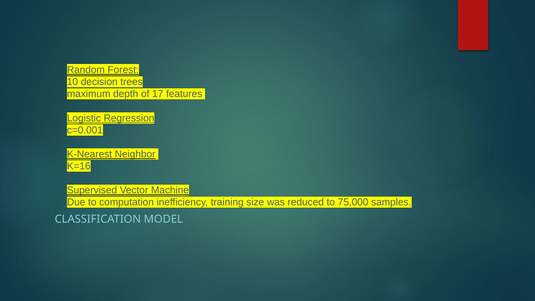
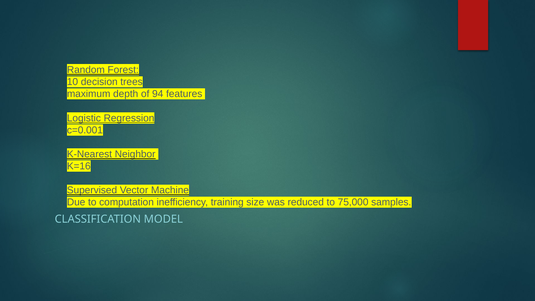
17: 17 -> 94
